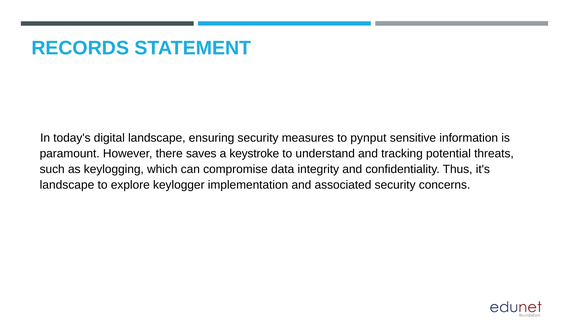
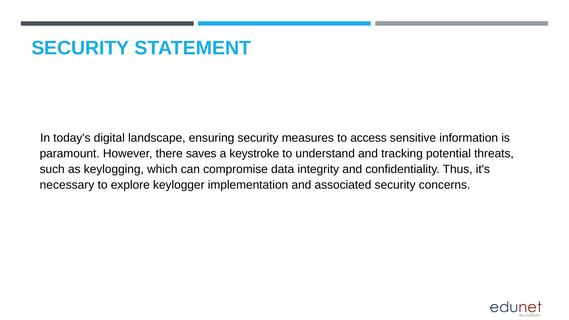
RECORDS at (80, 48): RECORDS -> SECURITY
pynput: pynput -> access
landscape at (67, 185): landscape -> necessary
